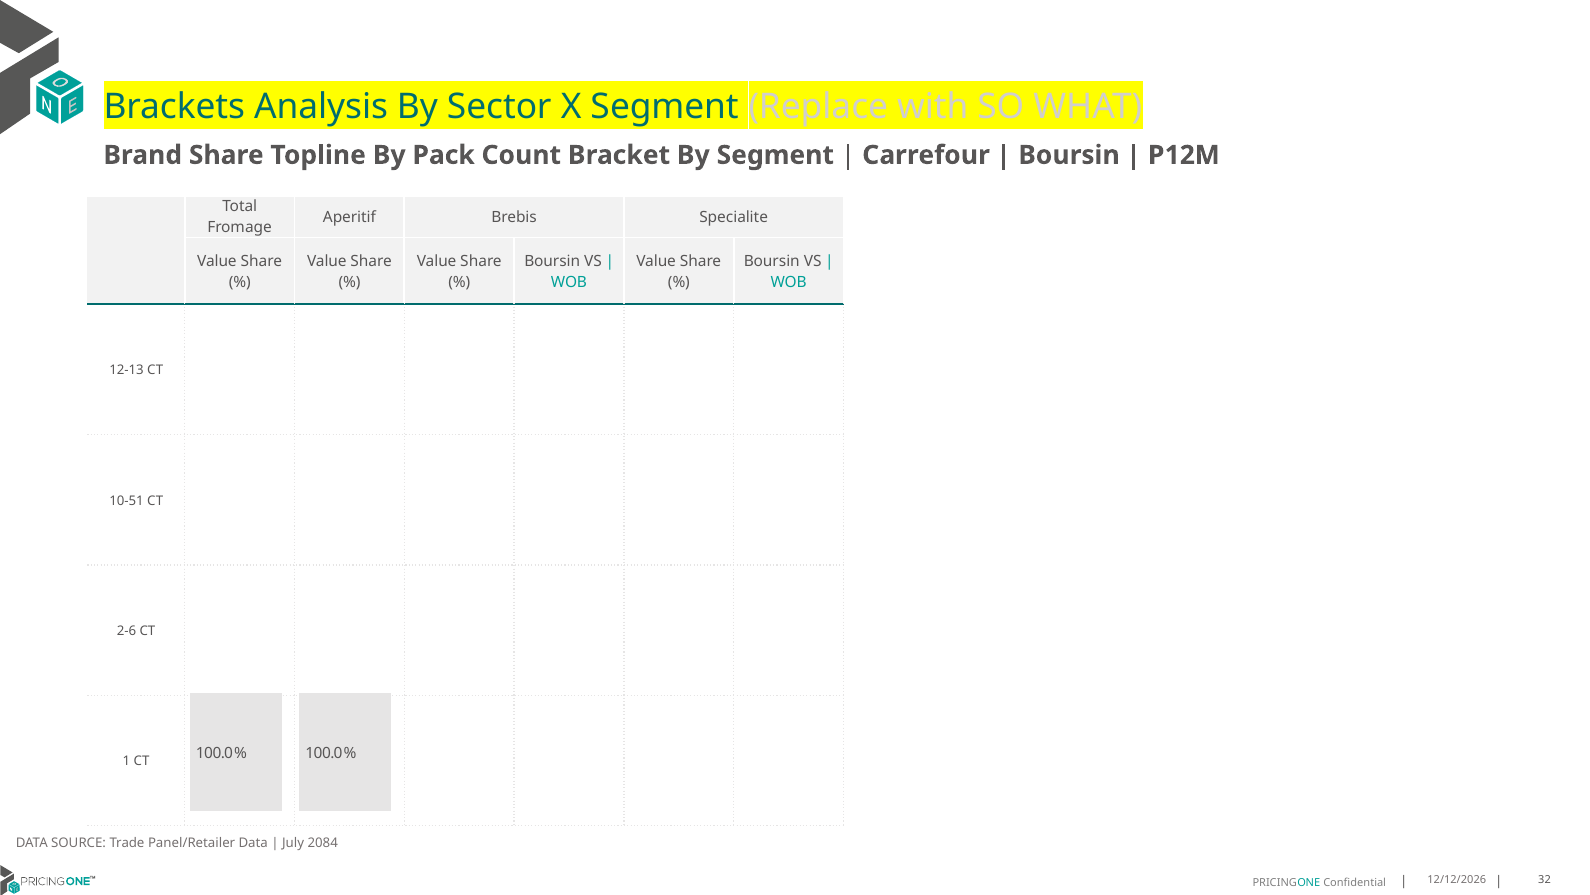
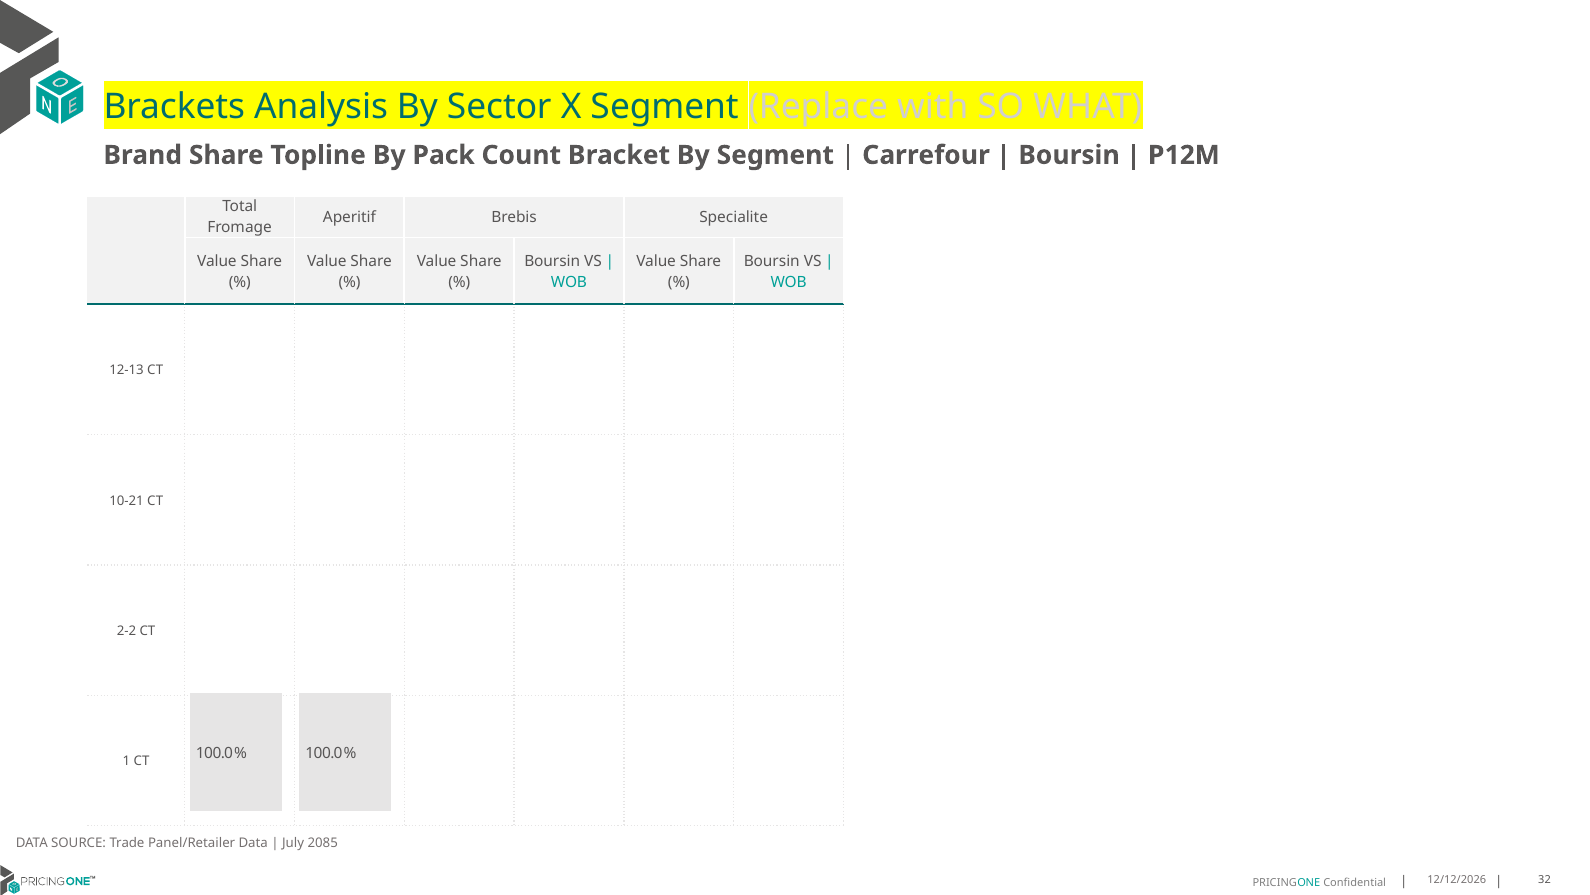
10-51: 10-51 -> 10-21
2-6: 2-6 -> 2-2
2084: 2084 -> 2085
